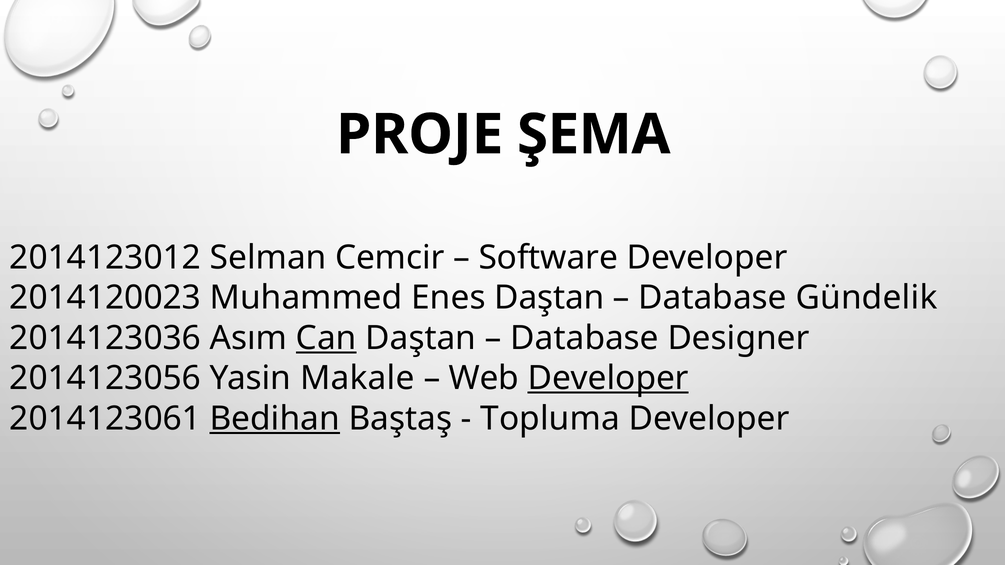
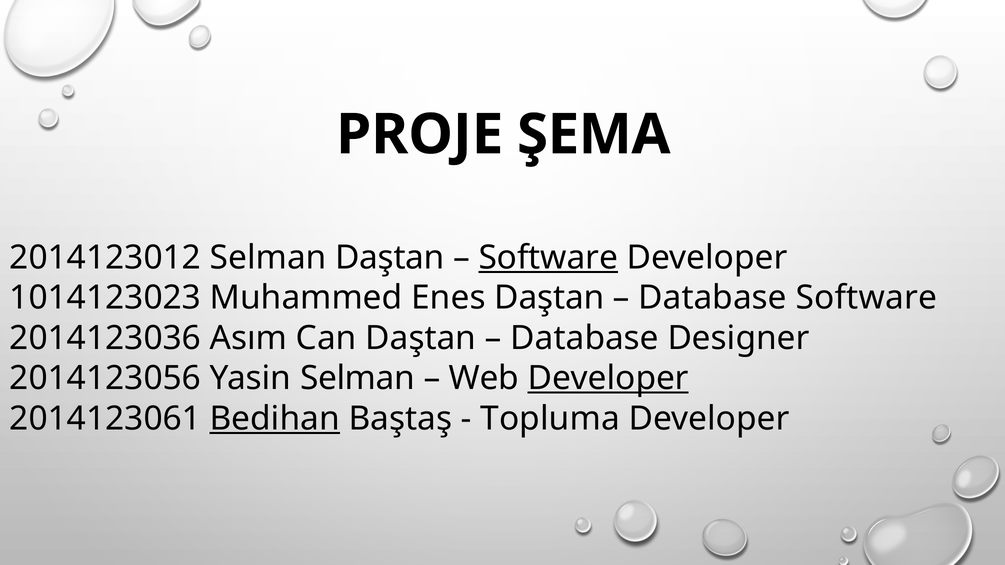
Selman Cemcir: Cemcir -> Daştan
Software at (548, 258) underline: none -> present
2014120023: 2014120023 -> 1014123023
Database Gündelik: Gündelik -> Software
Can underline: present -> none
Yasin Makale: Makale -> Selman
